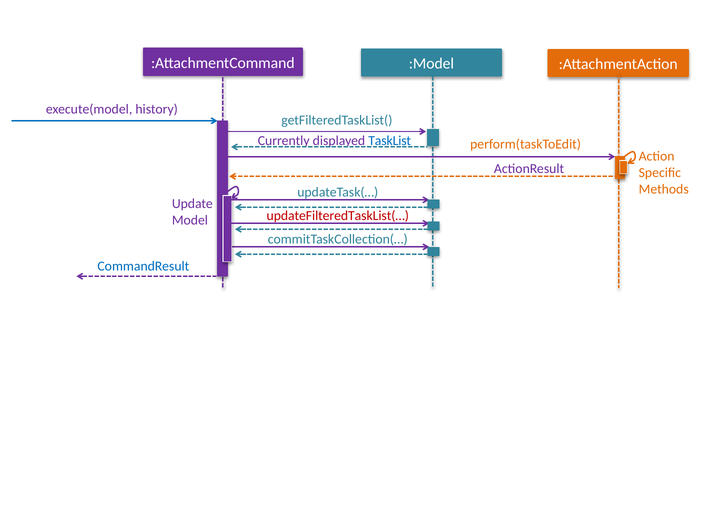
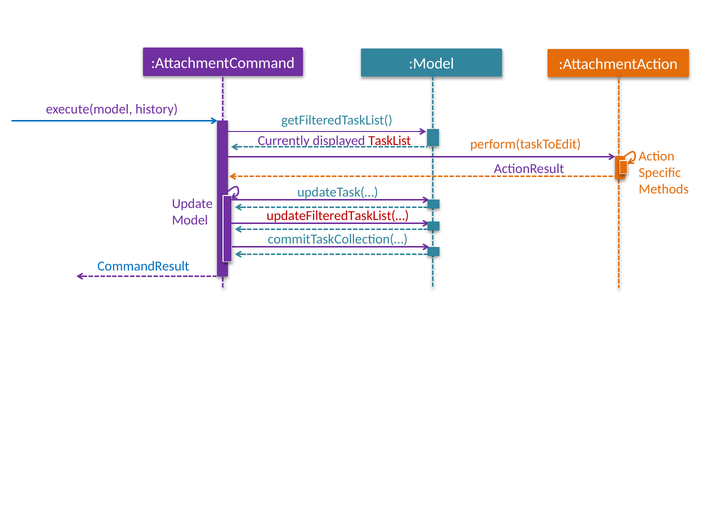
TaskList colour: blue -> red
